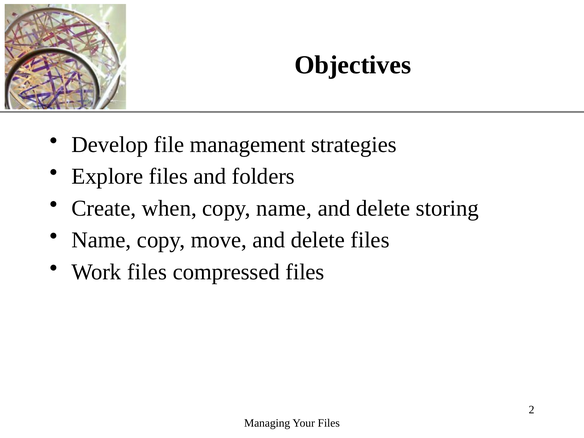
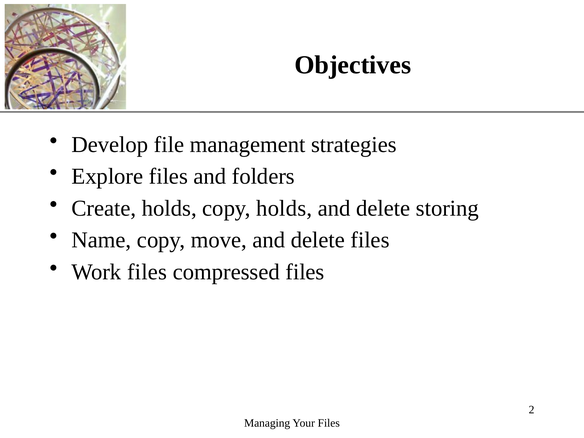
Create when: when -> holds
copy name: name -> holds
